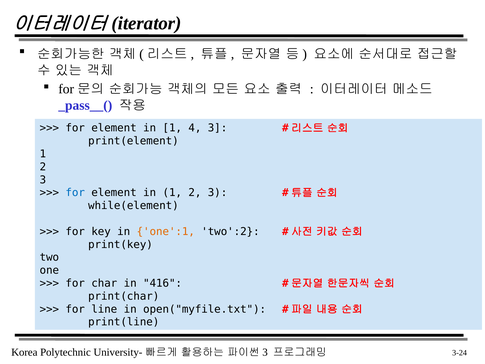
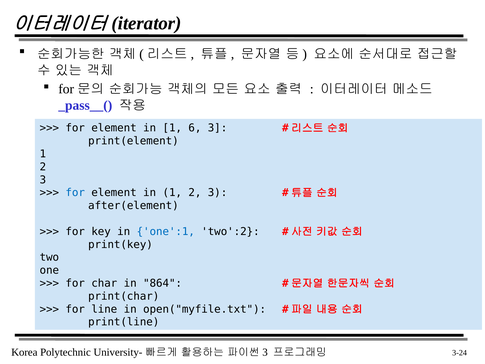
4: 4 -> 6
while(element: while(element -> after(element
one':1 colour: orange -> blue
416: 416 -> 864
